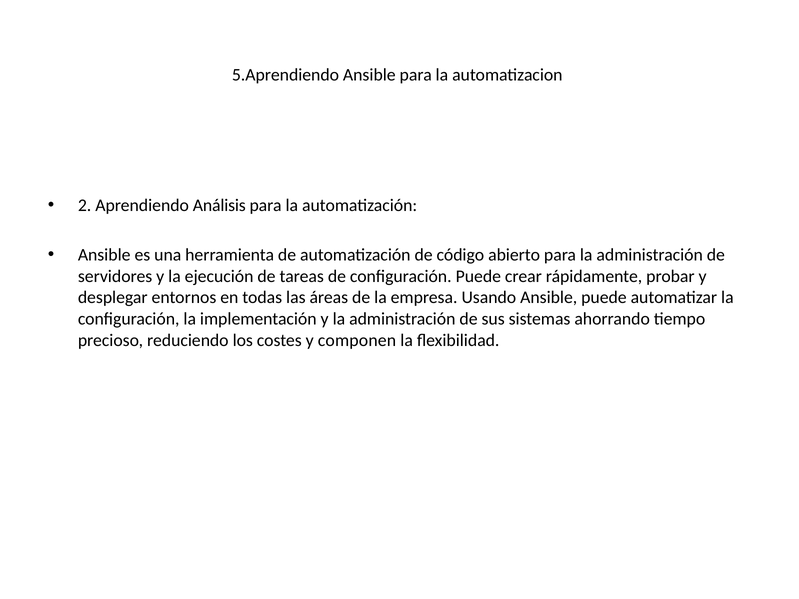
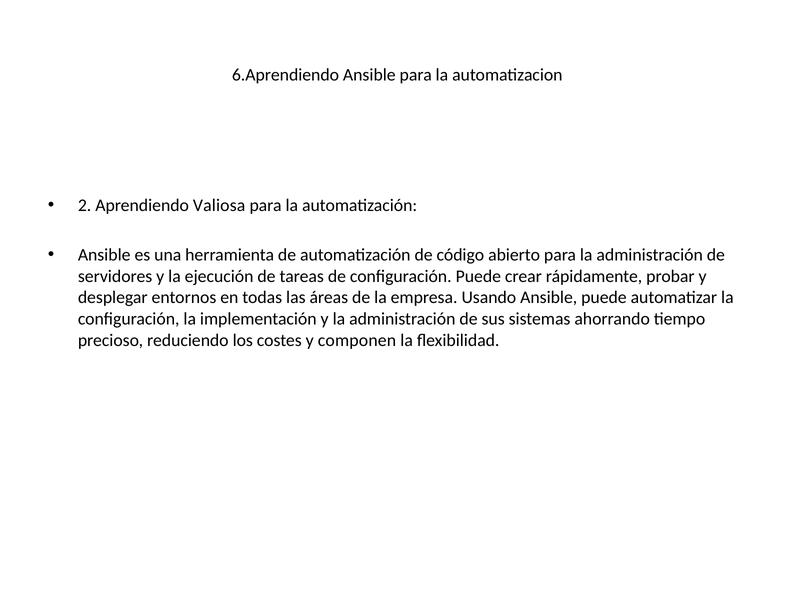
5.Aprendiendo: 5.Aprendiendo -> 6.Aprendiendo
Análisis: Análisis -> Valiosa
